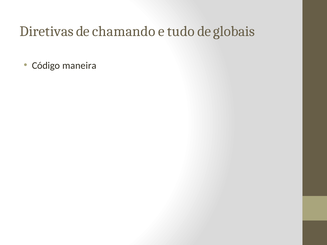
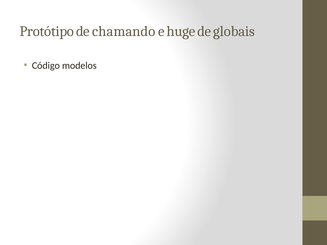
Diretivas: Diretivas -> Protótipo
tudo: tudo -> huge
maneira: maneira -> modelos
